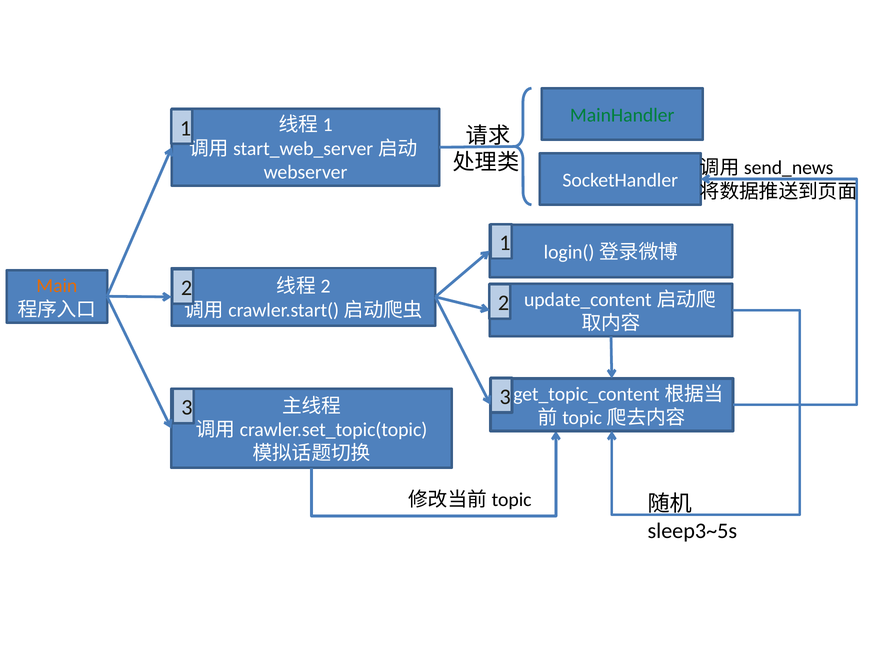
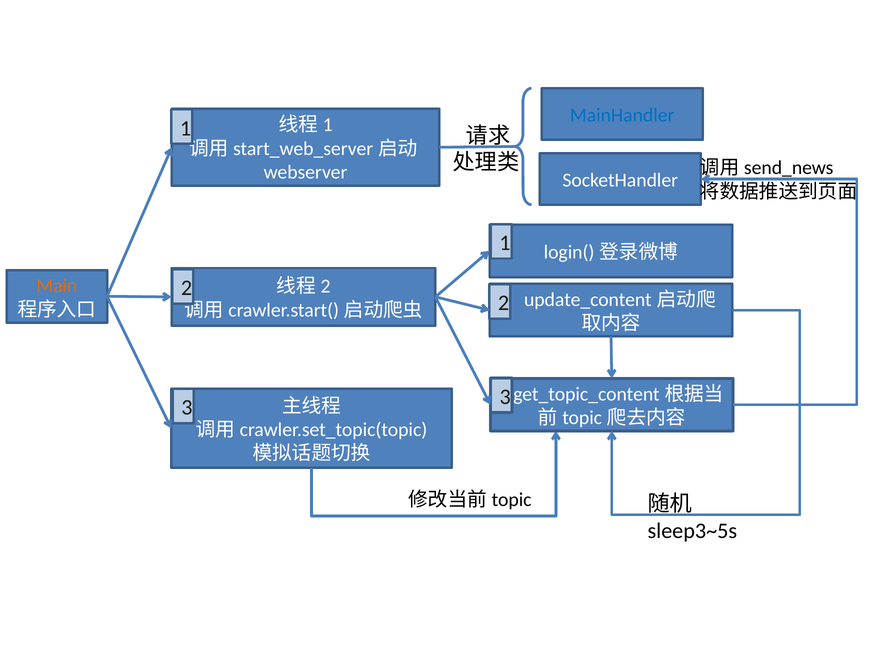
MainHandler colour: green -> blue
